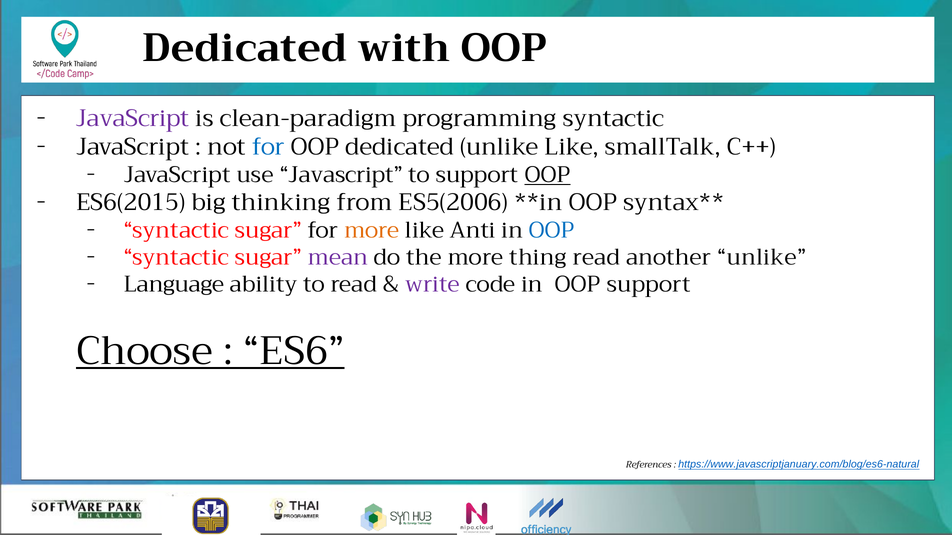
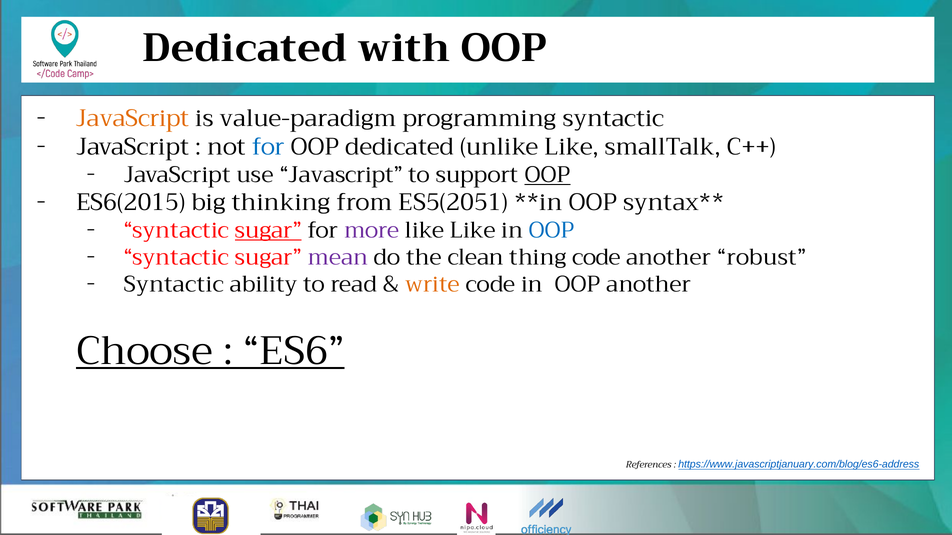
JavaScript at (133, 119) colour: purple -> orange
clean-paradigm: clean-paradigm -> value-paradigm
ES5(2006: ES5(2006 -> ES5(2051
sugar at (268, 231) underline: none -> present
more at (372, 231) colour: orange -> purple
like Anti: Anti -> Like
the more: more -> clean
thing read: read -> code
another unlike: unlike -> robust
Language at (174, 284): Language -> Syntactic
write colour: purple -> orange
OOP support: support -> another
https://www.javascriptjanuary.com/blog/es6-natural: https://www.javascriptjanuary.com/blog/es6-natural -> https://www.javascriptjanuary.com/blog/es6-address
